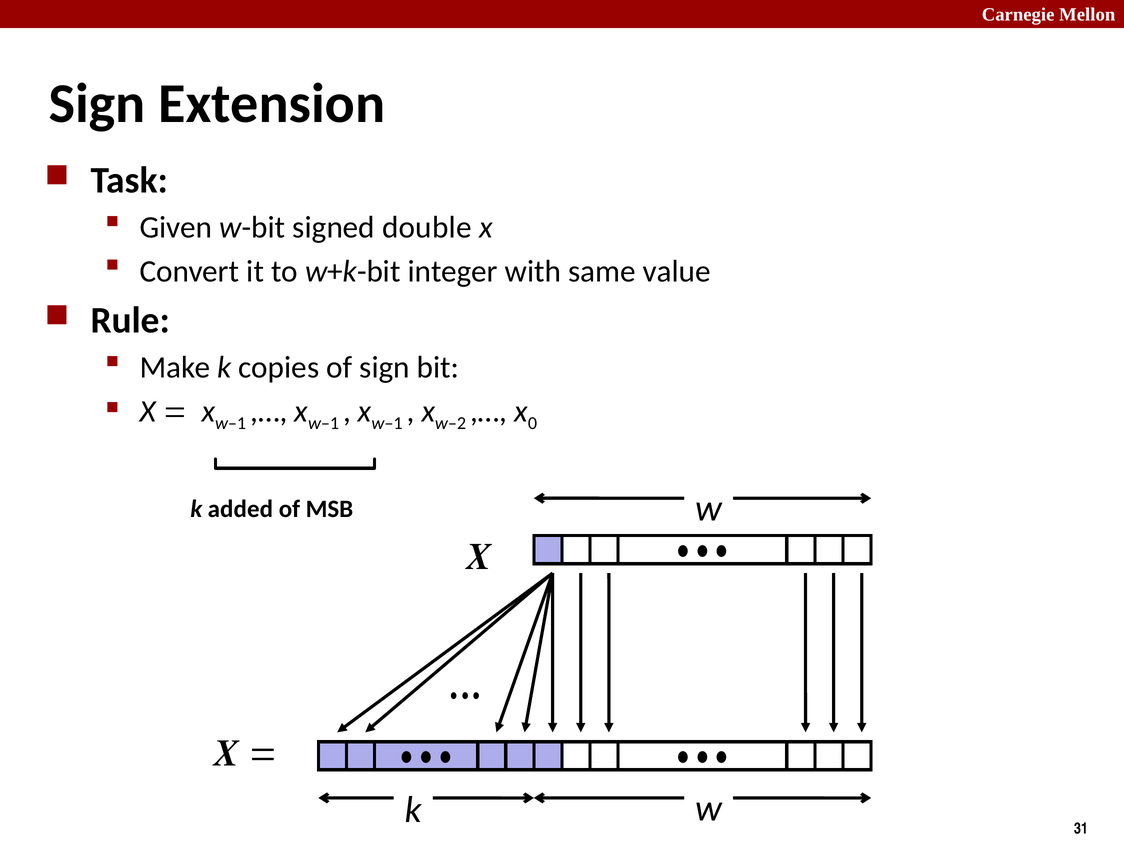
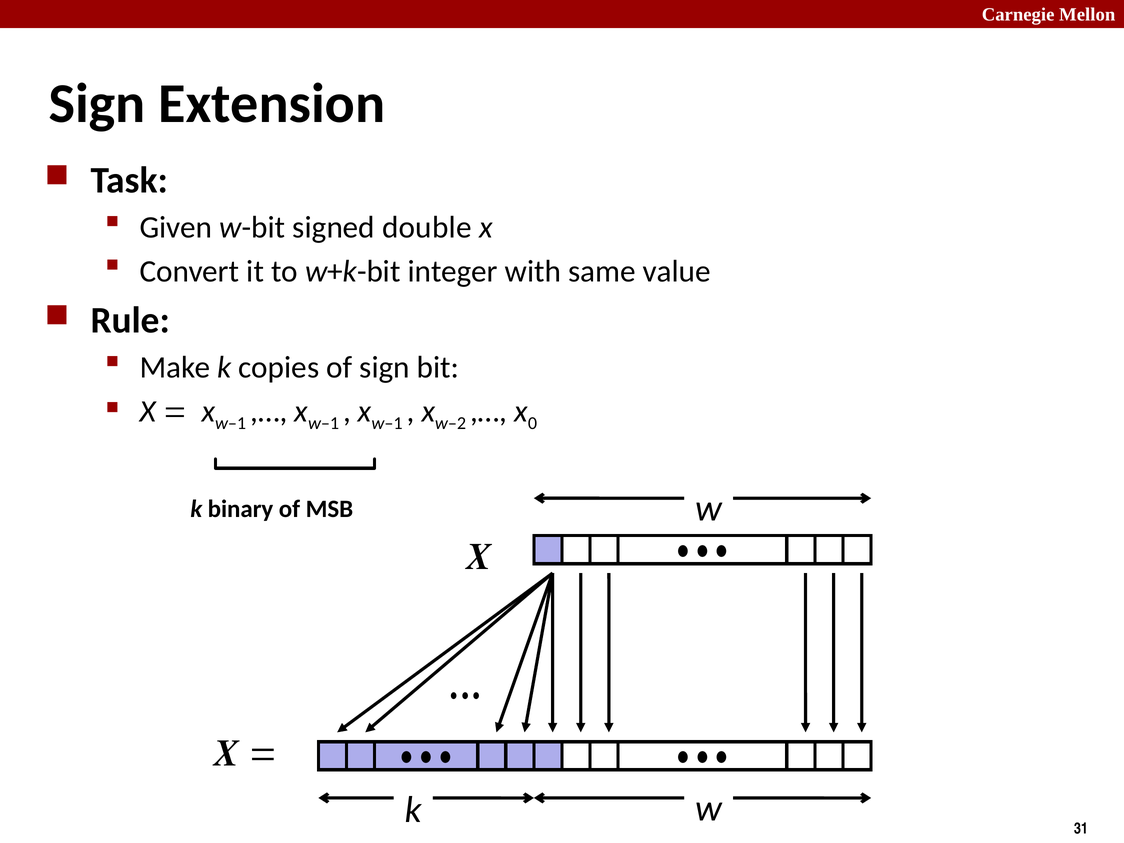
added: added -> binary
